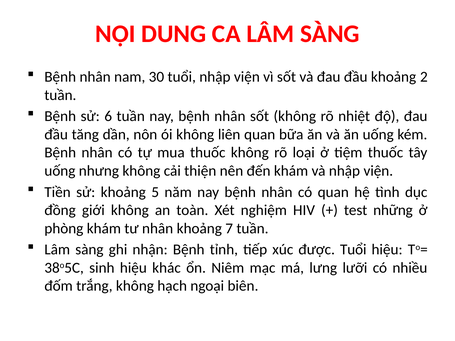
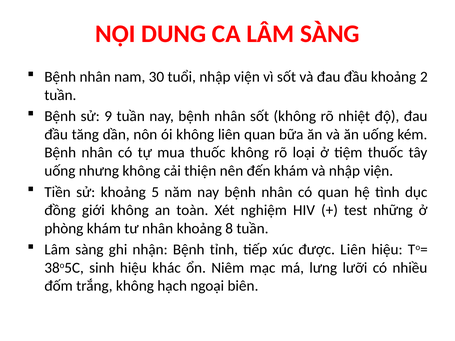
6: 6 -> 9
7: 7 -> 8
được Tuổi: Tuổi -> Liên
